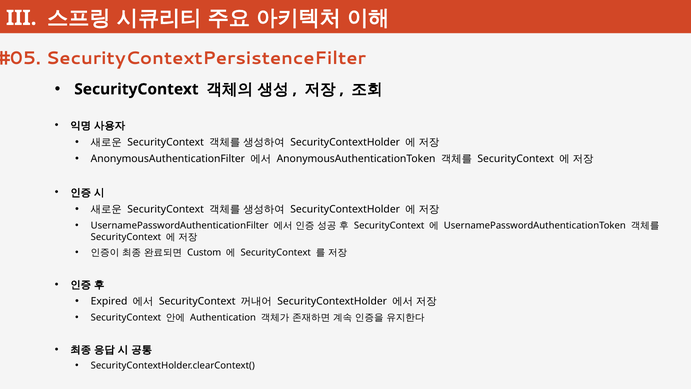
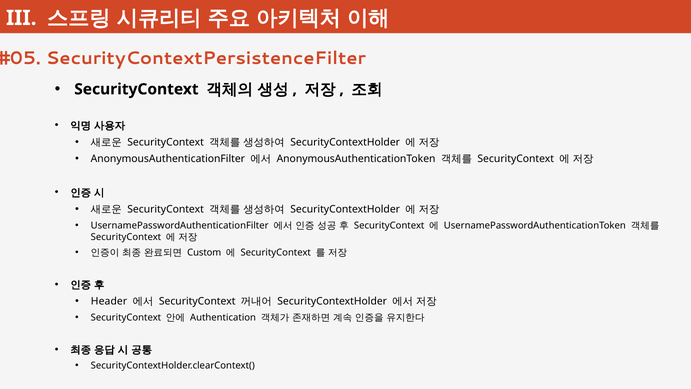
Expired: Expired -> Header
